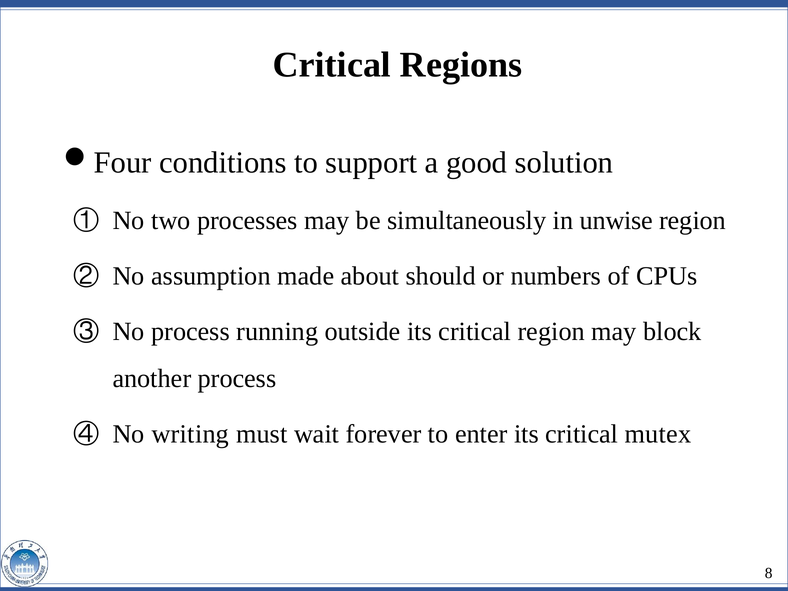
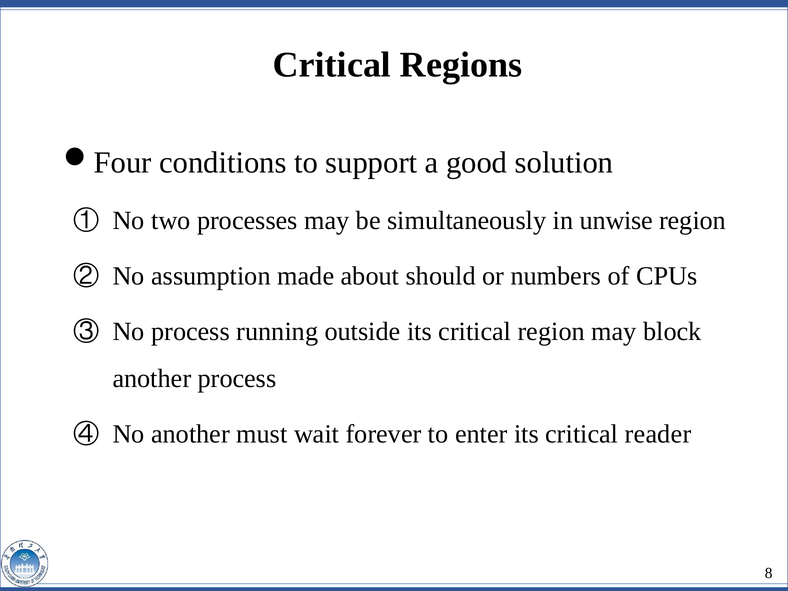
No writing: writing -> another
mutex: mutex -> reader
